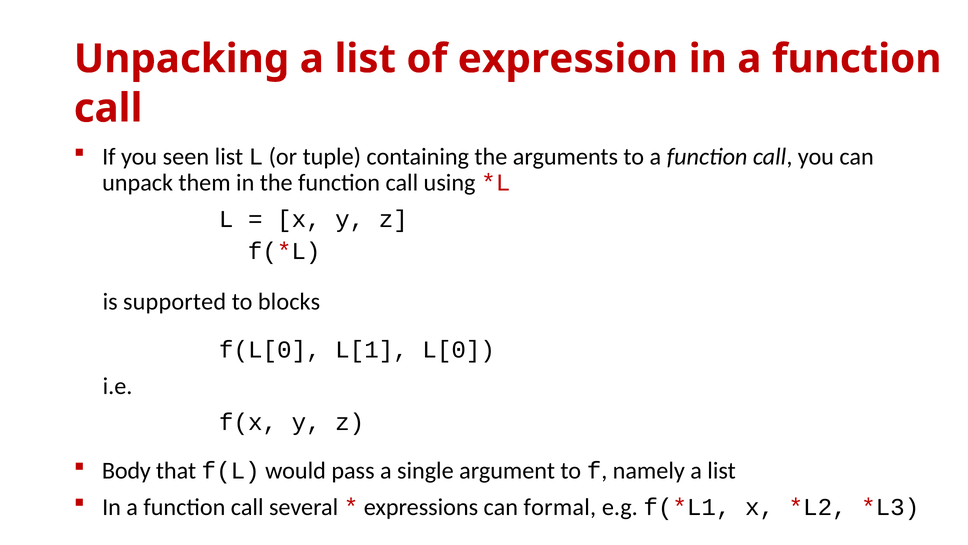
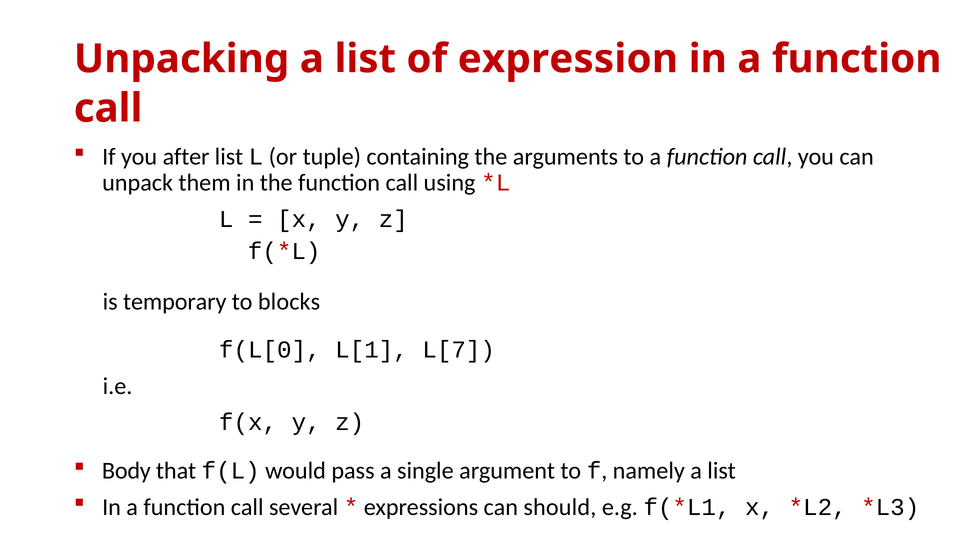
seen: seen -> after
supported: supported -> temporary
L[0: L[0 -> L[7
formal: formal -> should
